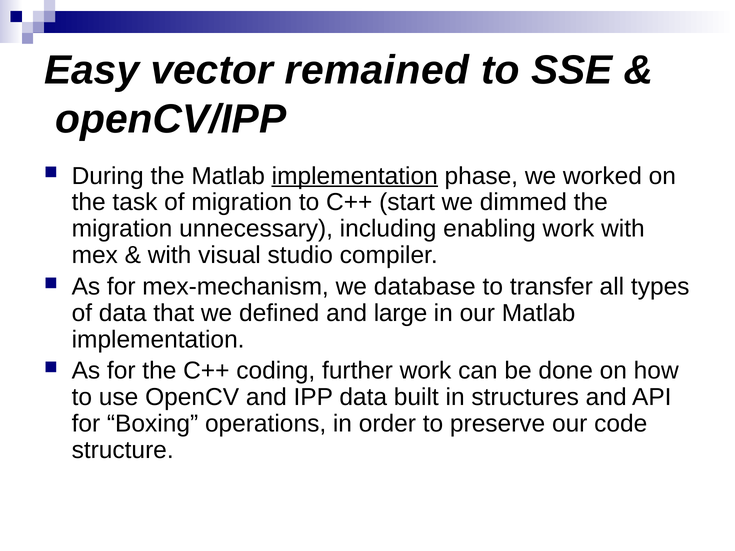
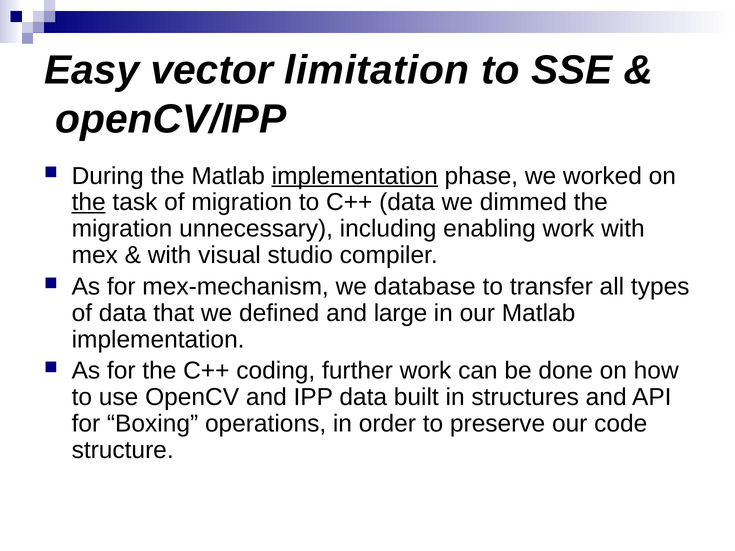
remained: remained -> limitation
the at (89, 202) underline: none -> present
C++ start: start -> data
